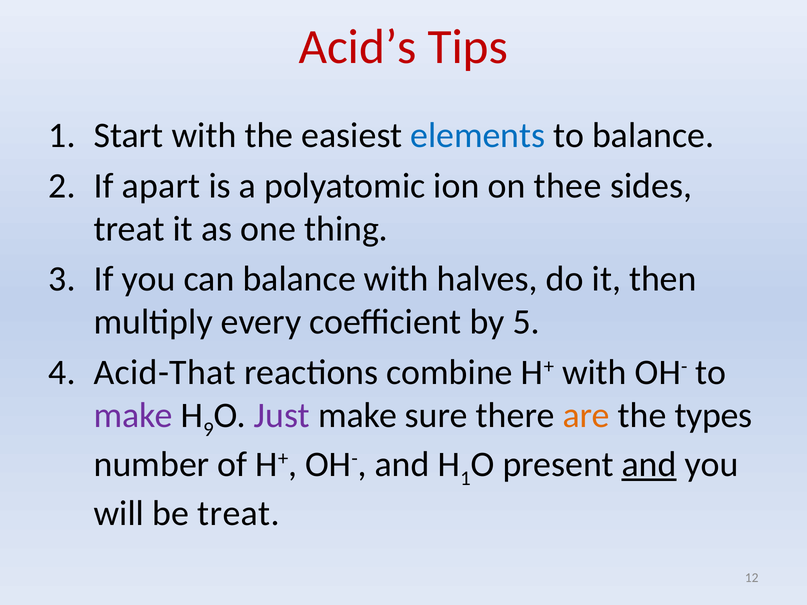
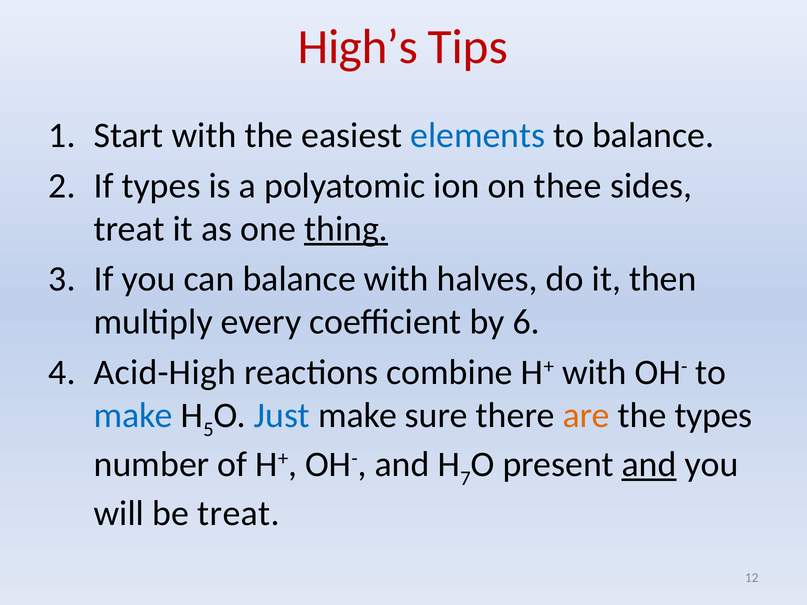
Acid’s: Acid’s -> High’s
If apart: apart -> types
thing underline: none -> present
5: 5 -> 6
Acid-That: Acid-That -> Acid-High
make at (133, 416) colour: purple -> blue
9: 9 -> 5
Just colour: purple -> blue
1 at (465, 478): 1 -> 7
